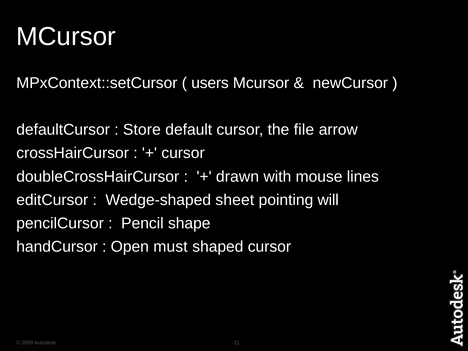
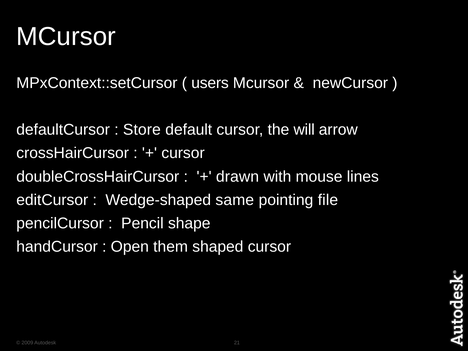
file: file -> will
sheet: sheet -> same
will: will -> file
must: must -> them
